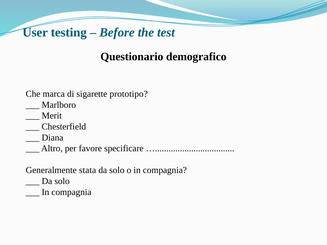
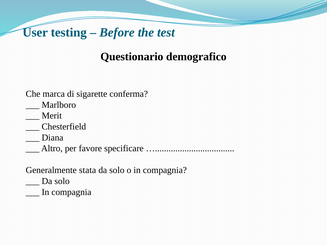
prototipo: prototipo -> conferma
